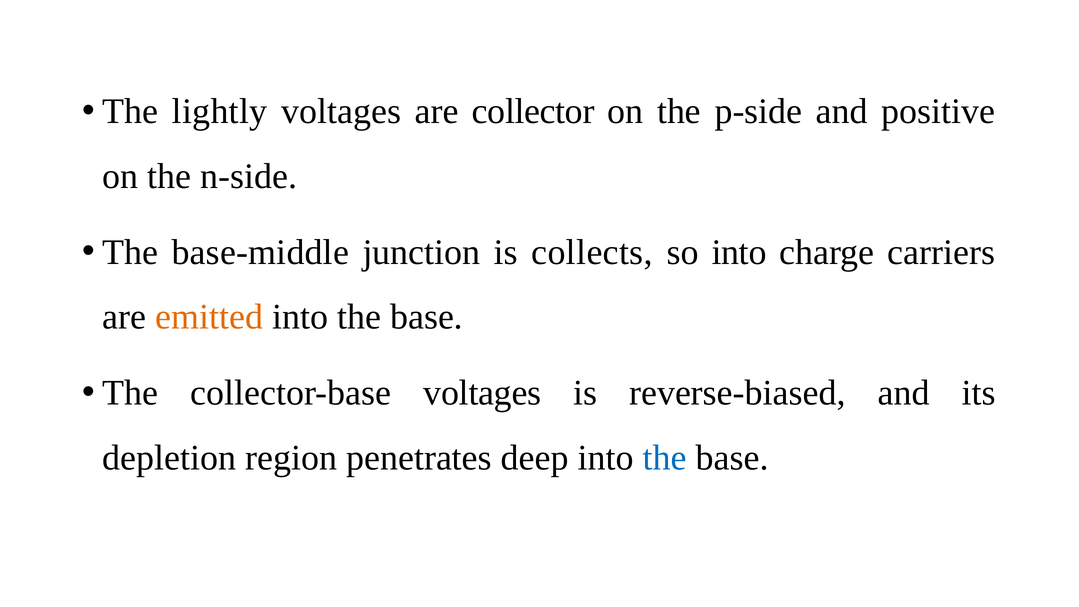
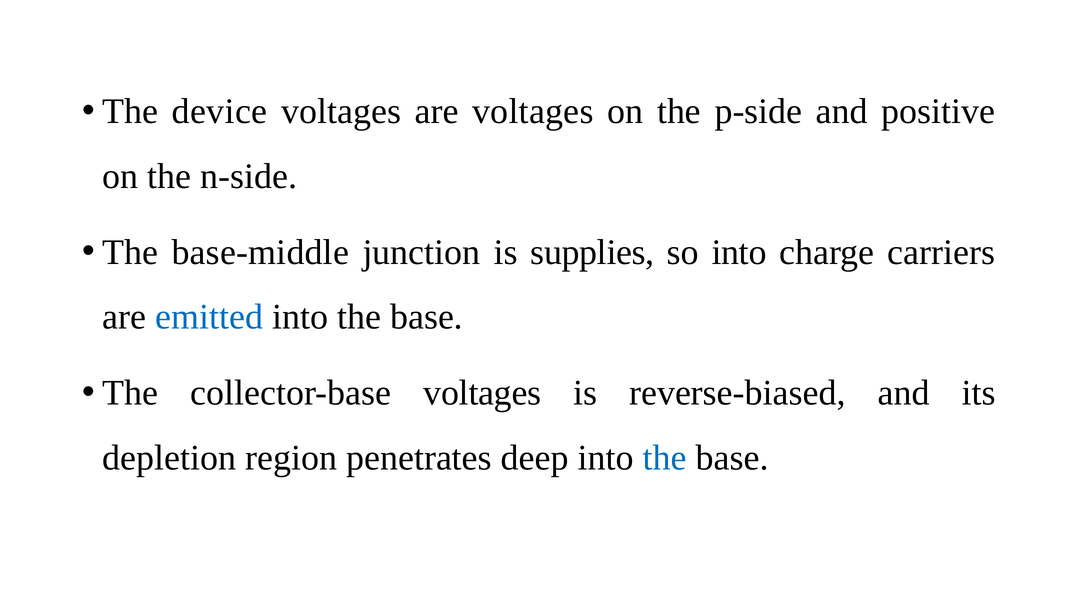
lightly: lightly -> device
are collector: collector -> voltages
collects: collects -> supplies
emitted colour: orange -> blue
